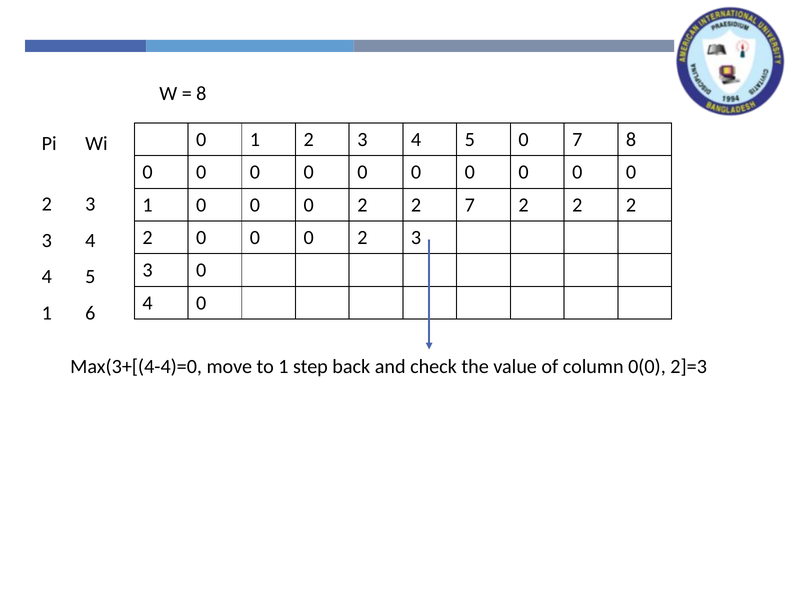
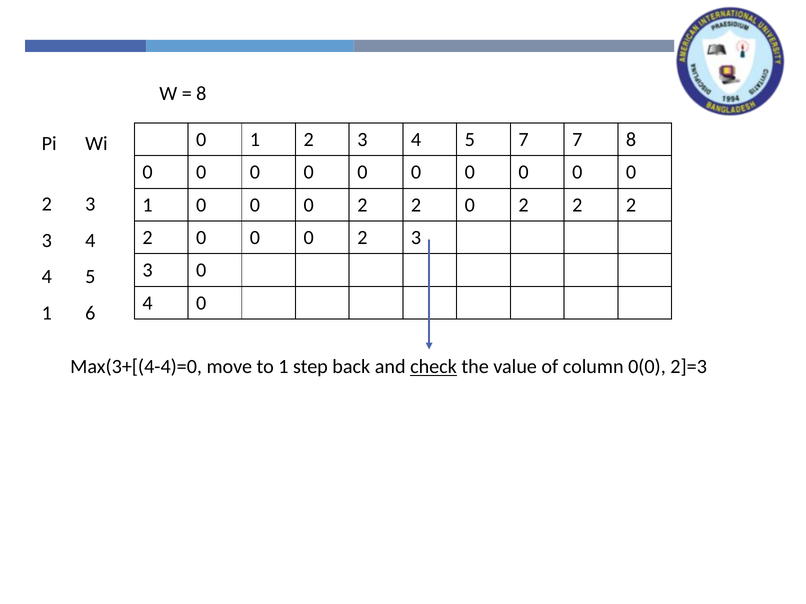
5 0: 0 -> 7
0 2 2 7: 7 -> 0
check underline: none -> present
